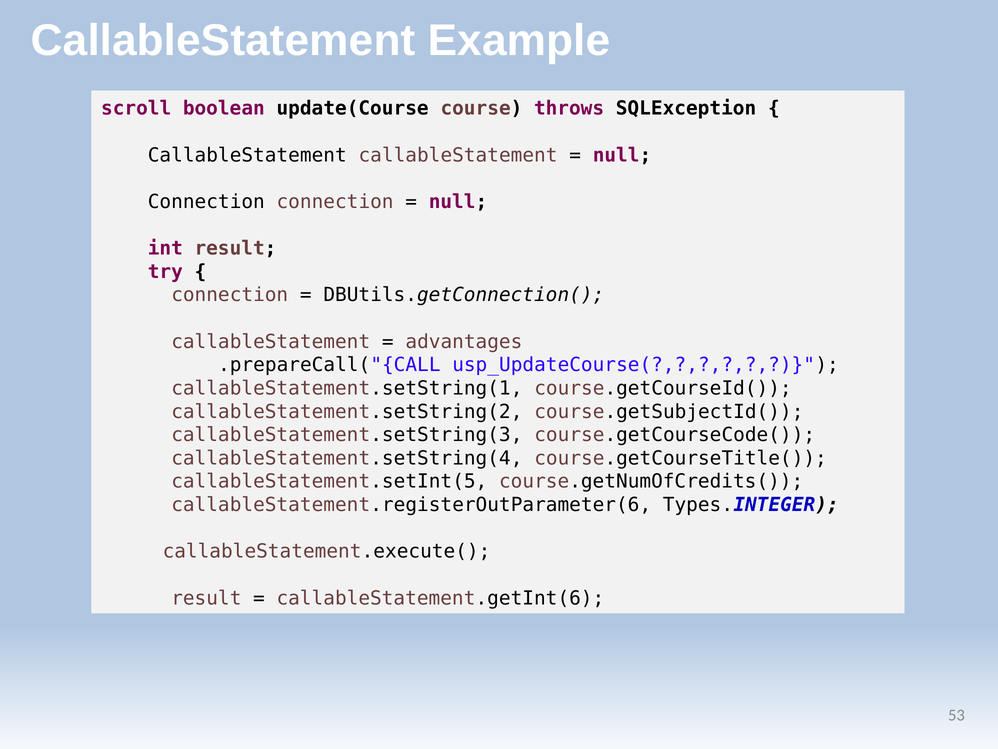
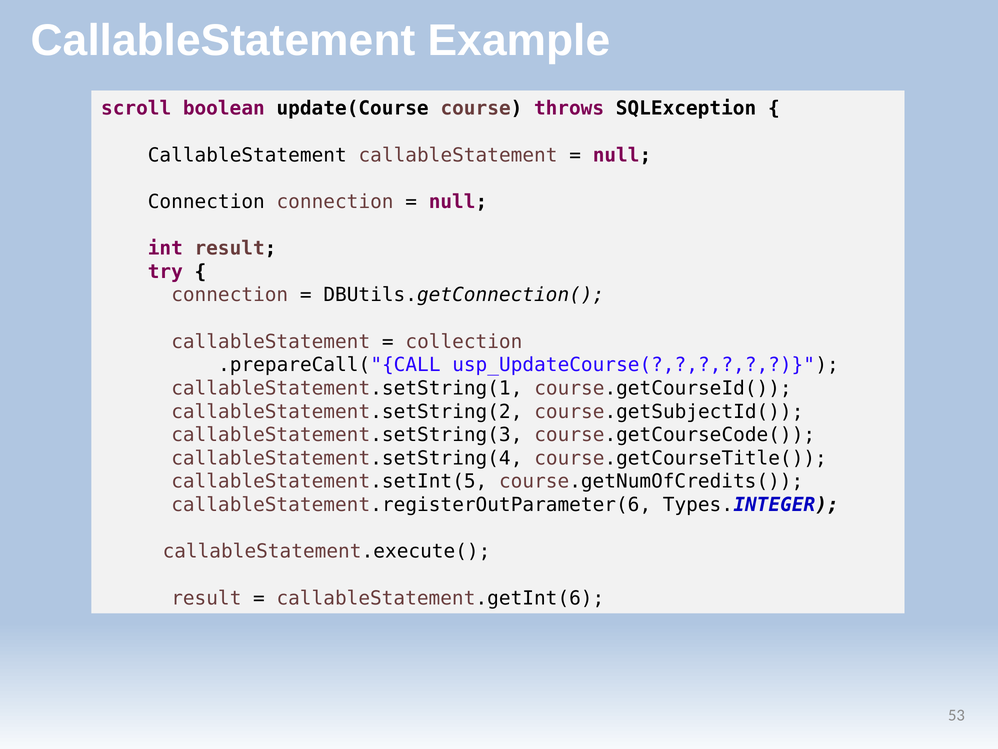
advantages: advantages -> collection
